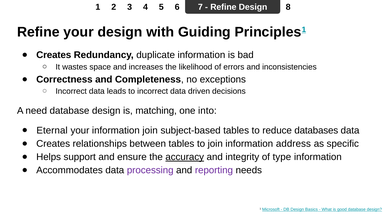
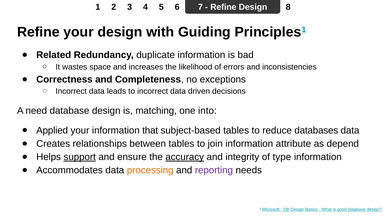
Creates at (54, 55): Creates -> Related
Eternal: Eternal -> Applied
information join: join -> that
address: address -> attribute
specific: specific -> depend
support underline: none -> present
processing colour: purple -> orange
